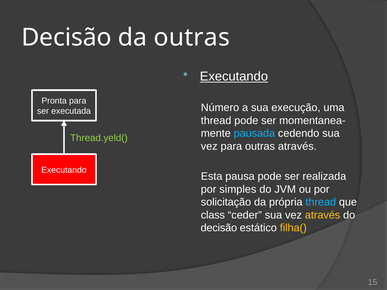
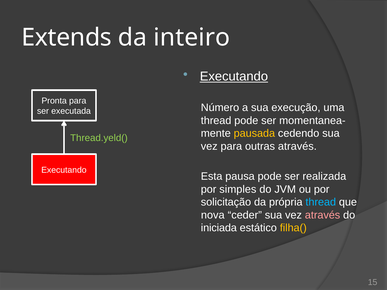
Decisão at (66, 38): Decisão -> Extends
da outras: outras -> inteiro
pausada colour: light blue -> yellow
class: class -> nova
através at (323, 215) colour: yellow -> pink
decisão at (219, 228): decisão -> iniciada
